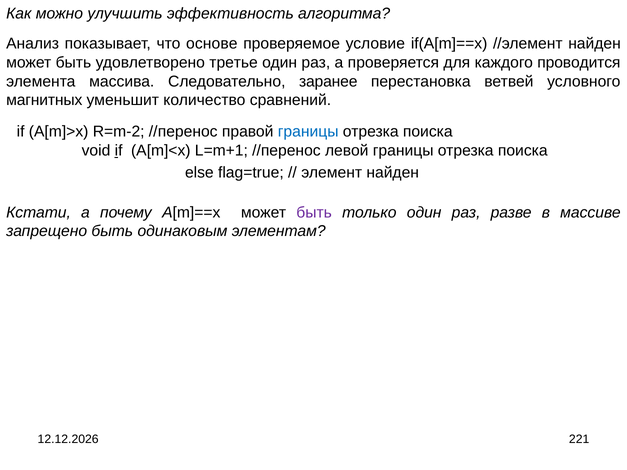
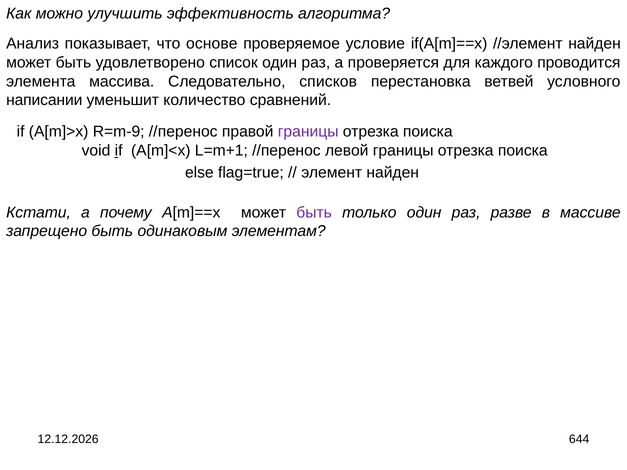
третье: третье -> список
заранее: заранее -> списков
магнитных: магнитных -> написании
R=m-2: R=m-2 -> R=m-9
границы at (308, 131) colour: blue -> purple
221: 221 -> 644
